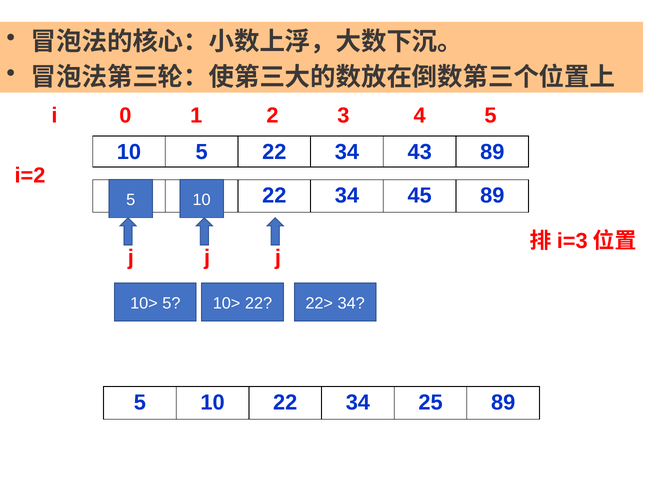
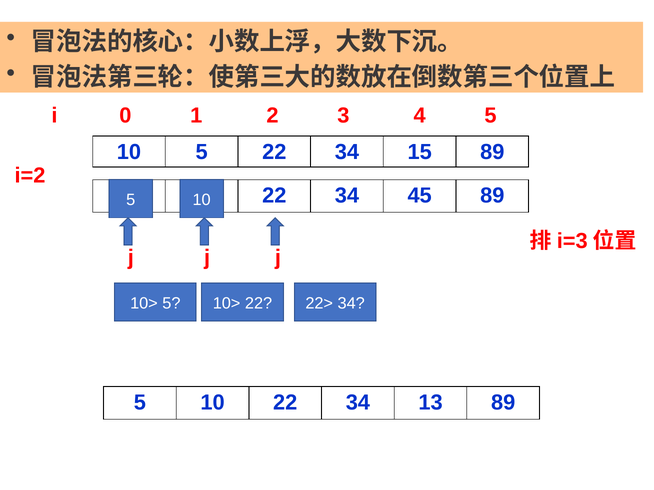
43: 43 -> 15
25: 25 -> 13
